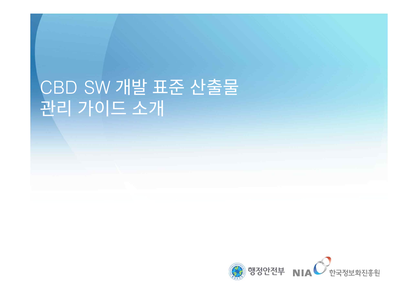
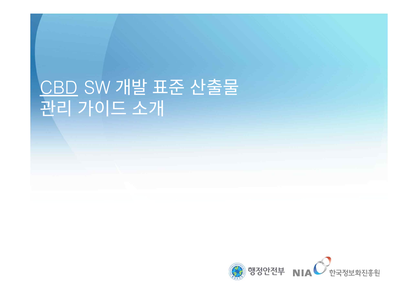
CBD underline: none -> present
